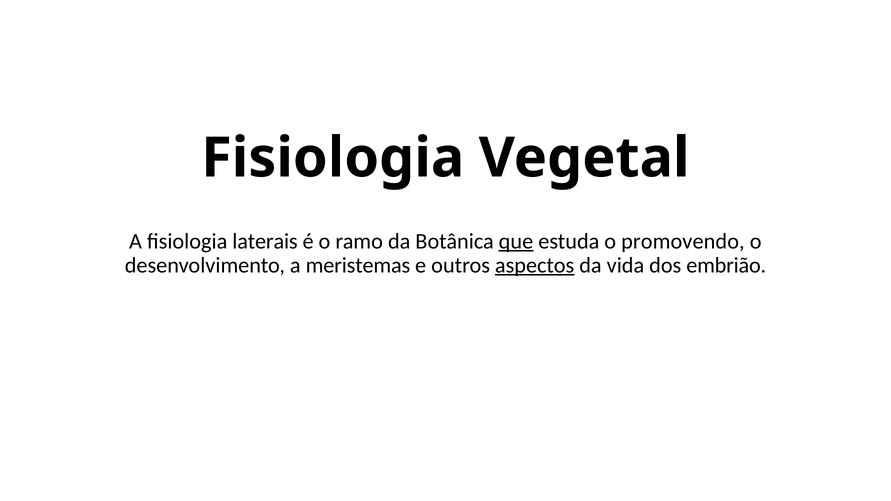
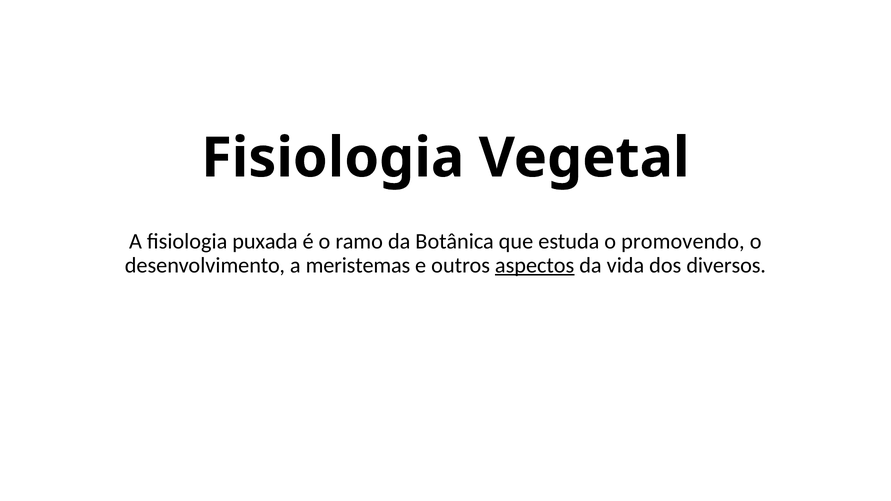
laterais: laterais -> puxada
que underline: present -> none
embrião: embrião -> diversos
